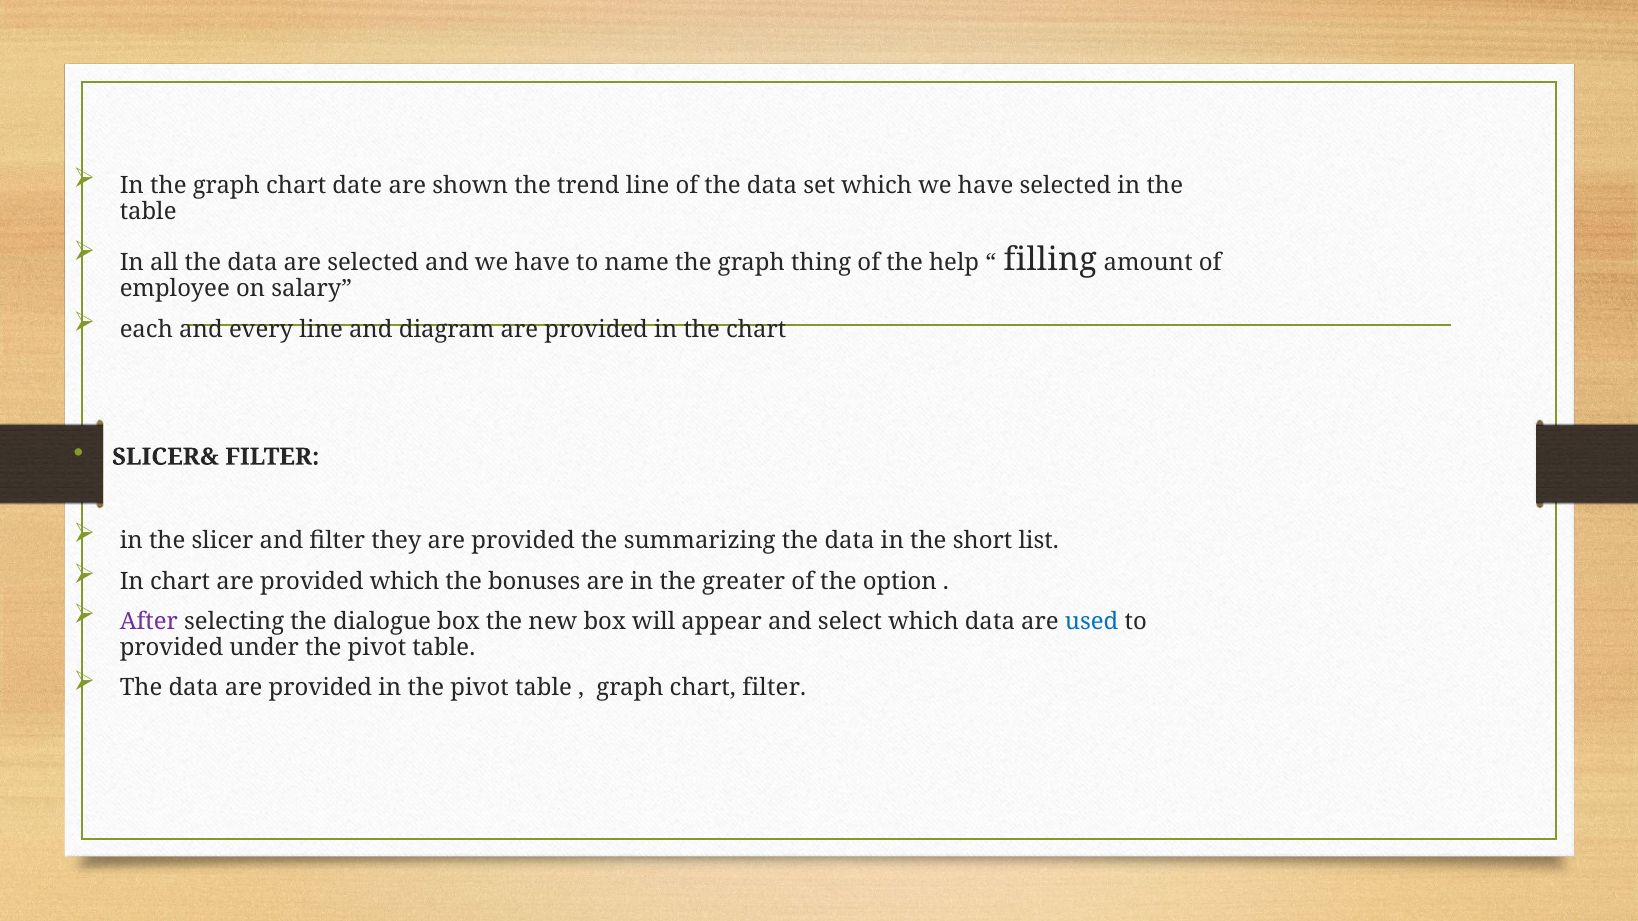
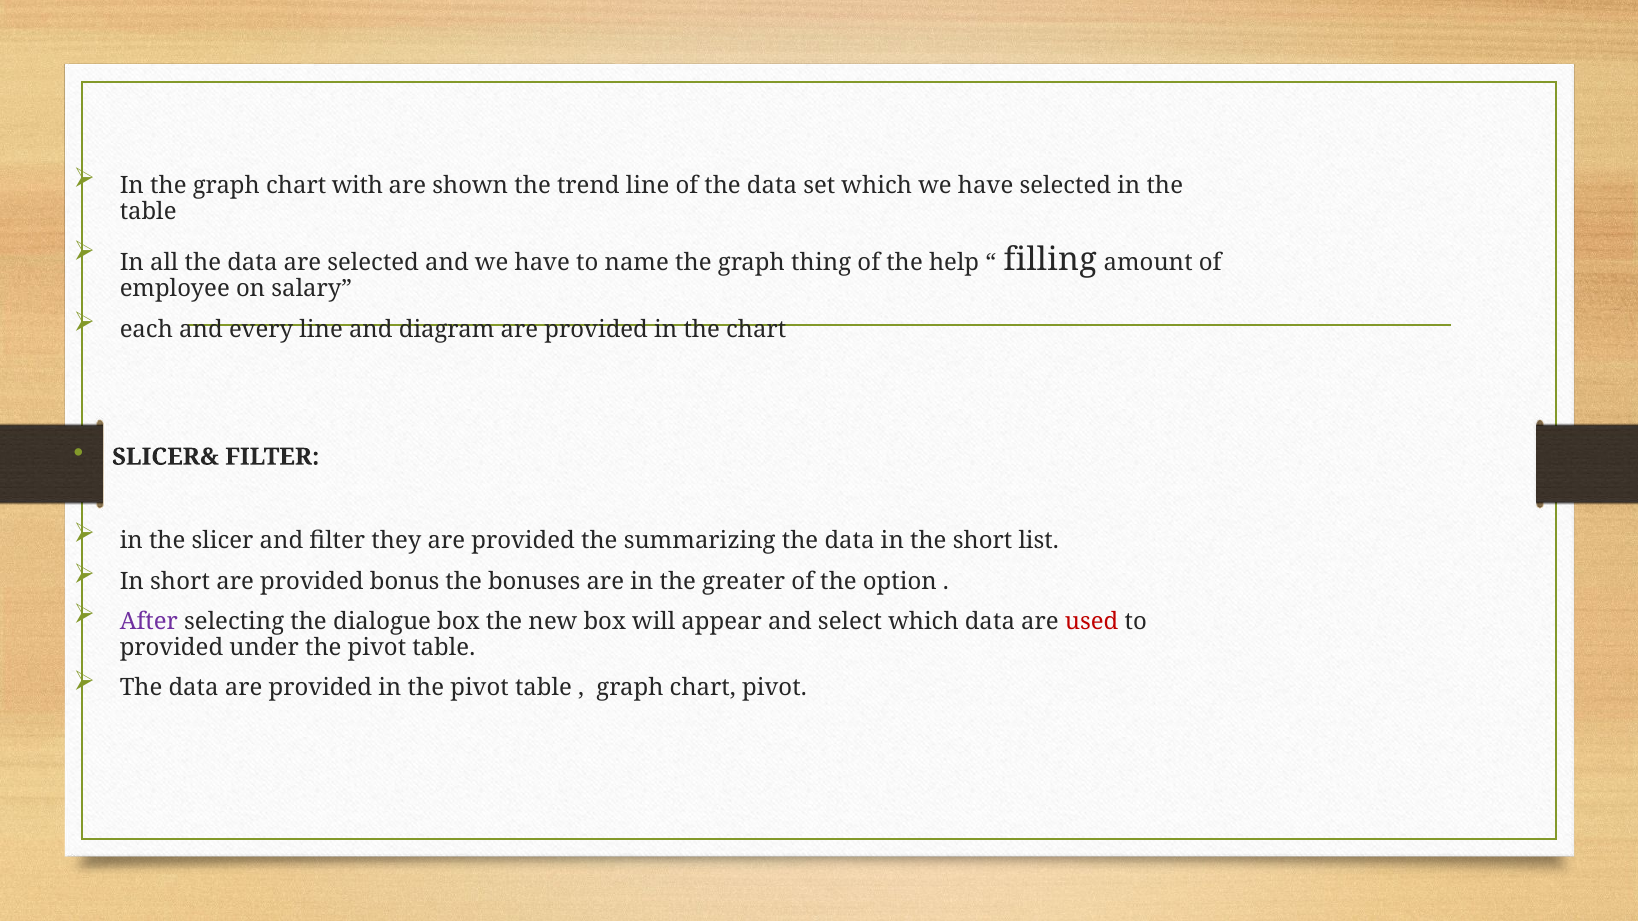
date: date -> with
In chart: chart -> short
provided which: which -> bonus
used colour: blue -> red
chart filter: filter -> pivot
